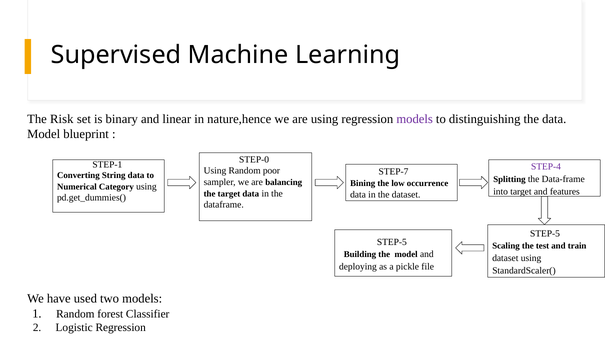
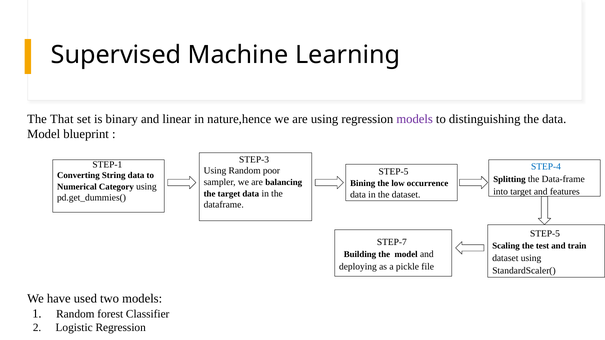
Risk: Risk -> That
STEP-0: STEP-0 -> STEP-3
STEP-4 colour: purple -> blue
STEP-7 at (394, 172): STEP-7 -> STEP-5
STEP-5 at (392, 242): STEP-5 -> STEP-7
